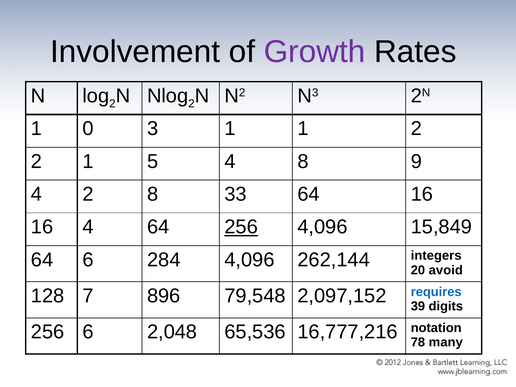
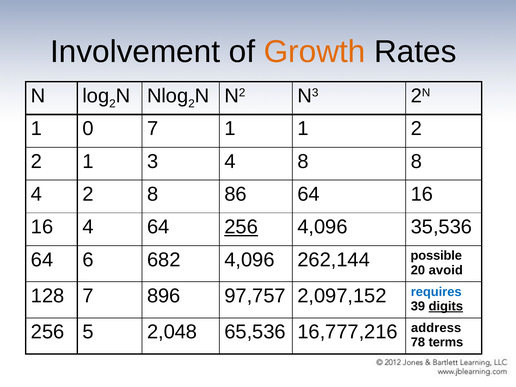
Growth colour: purple -> orange
0 3: 3 -> 7
5: 5 -> 3
8 9: 9 -> 8
33: 33 -> 86
15,849: 15,849 -> 35,536
284: 284 -> 682
integers: integers -> possible
79,548: 79,548 -> 97,757
digits underline: none -> present
256 6: 6 -> 5
notation: notation -> address
many: many -> terms
